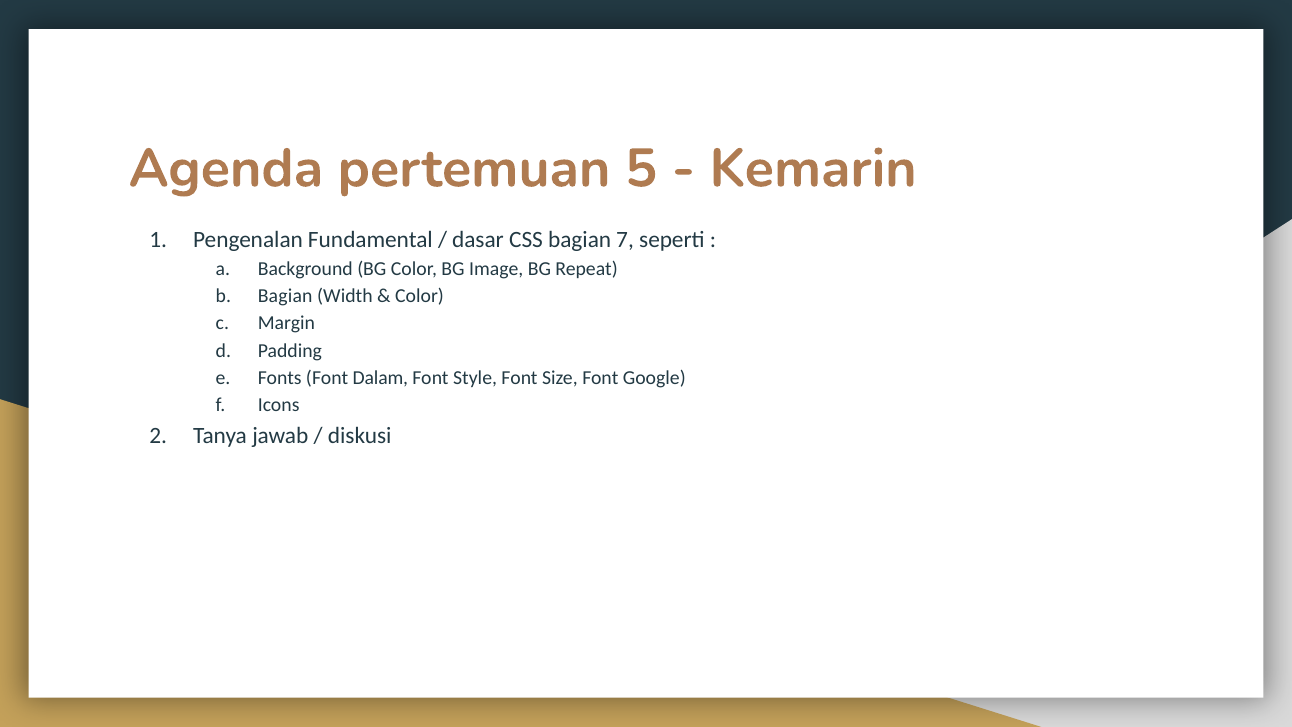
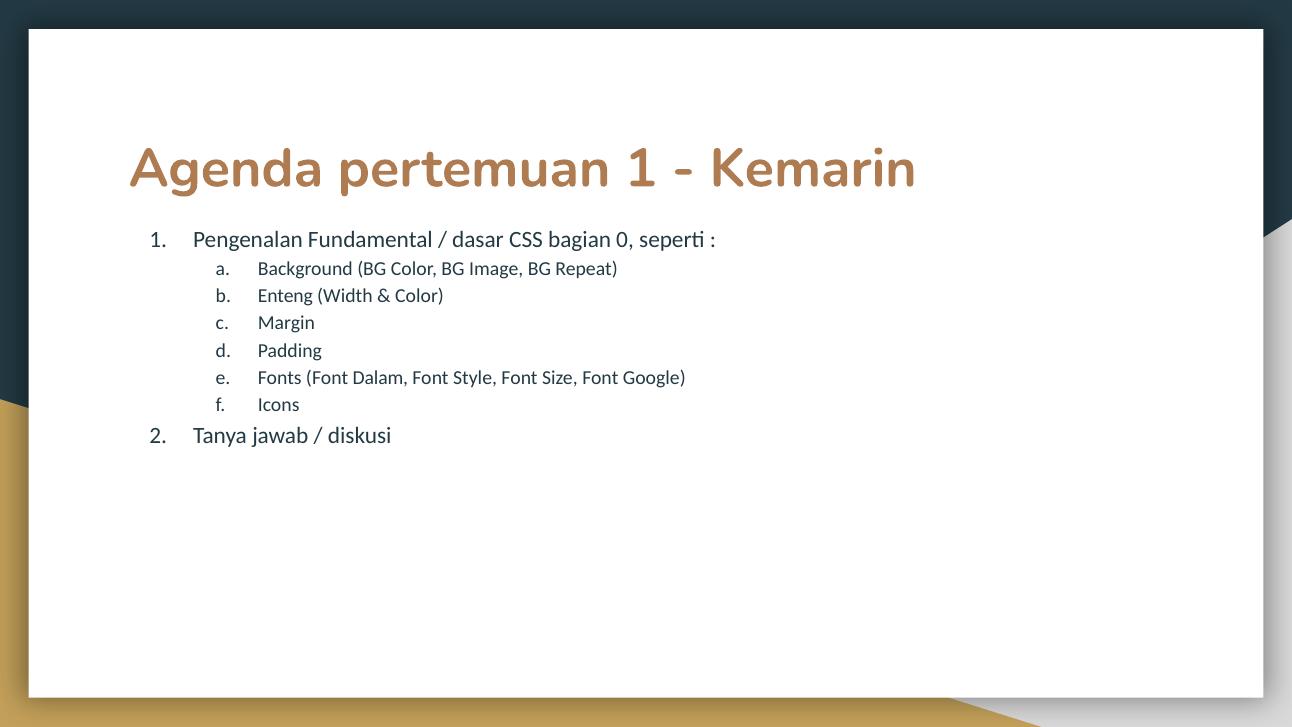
pertemuan 5: 5 -> 1
7: 7 -> 0
Bagian at (285, 296): Bagian -> Enteng
